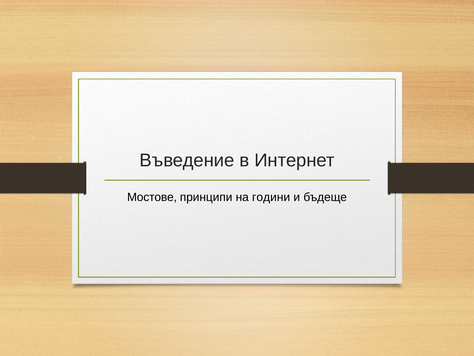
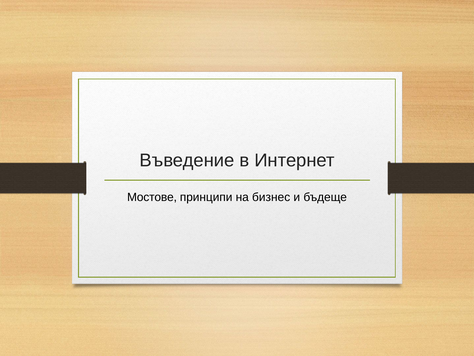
години: години -> бизнес
